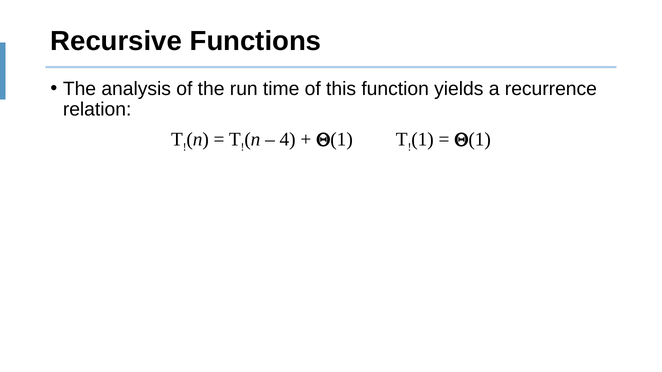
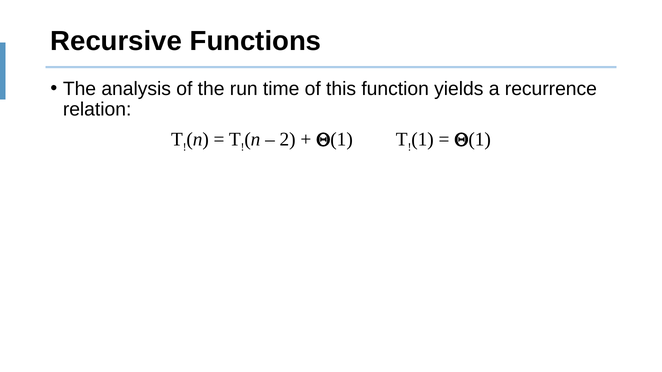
4: 4 -> 2
